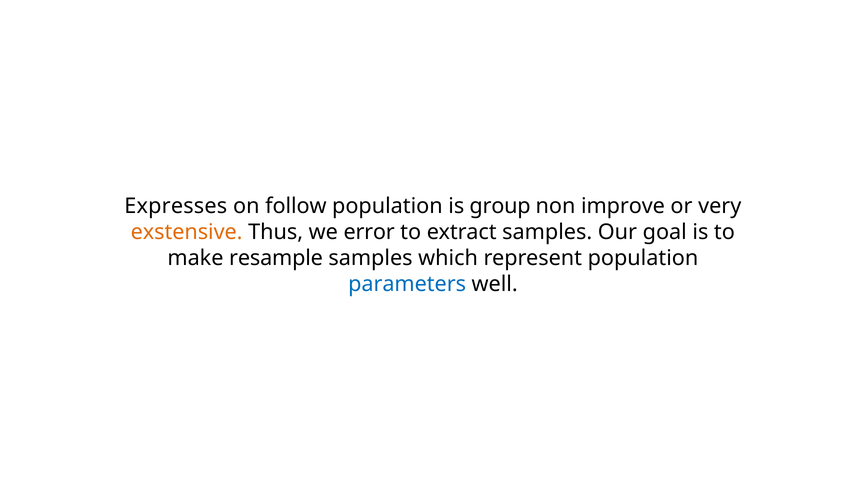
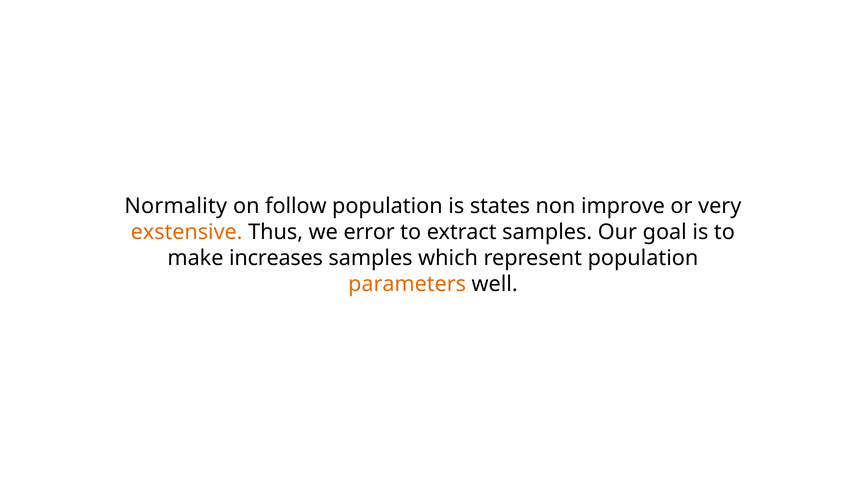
Expresses: Expresses -> Normality
group: group -> states
resample: resample -> increases
parameters colour: blue -> orange
